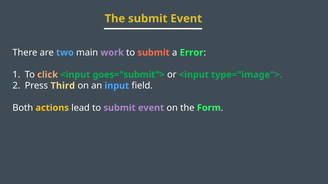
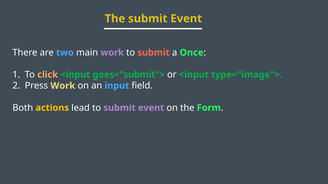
Error: Error -> Once
Press Third: Third -> Work
